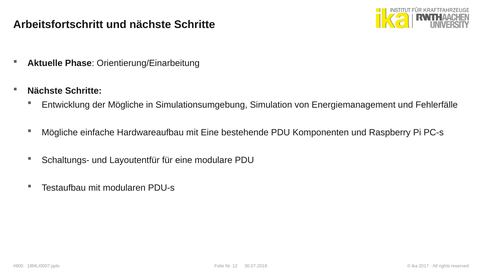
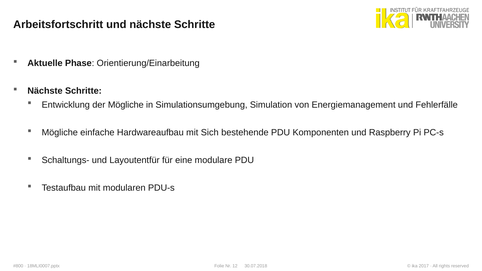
mit Eine: Eine -> Sich
